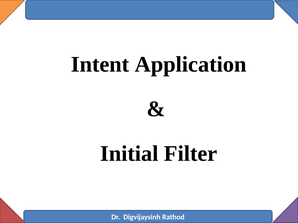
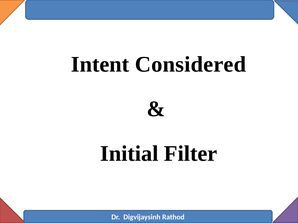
Application: Application -> Considered
